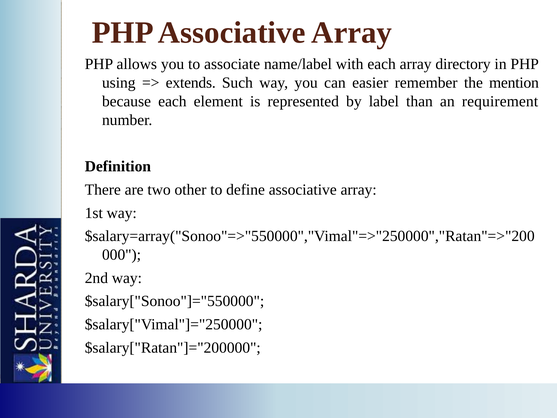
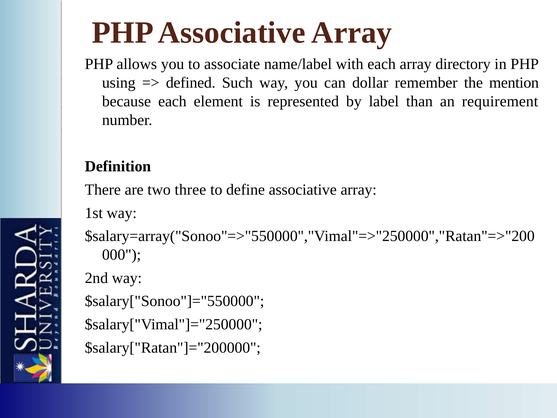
extends: extends -> defined
easier: easier -> dollar
other: other -> three
